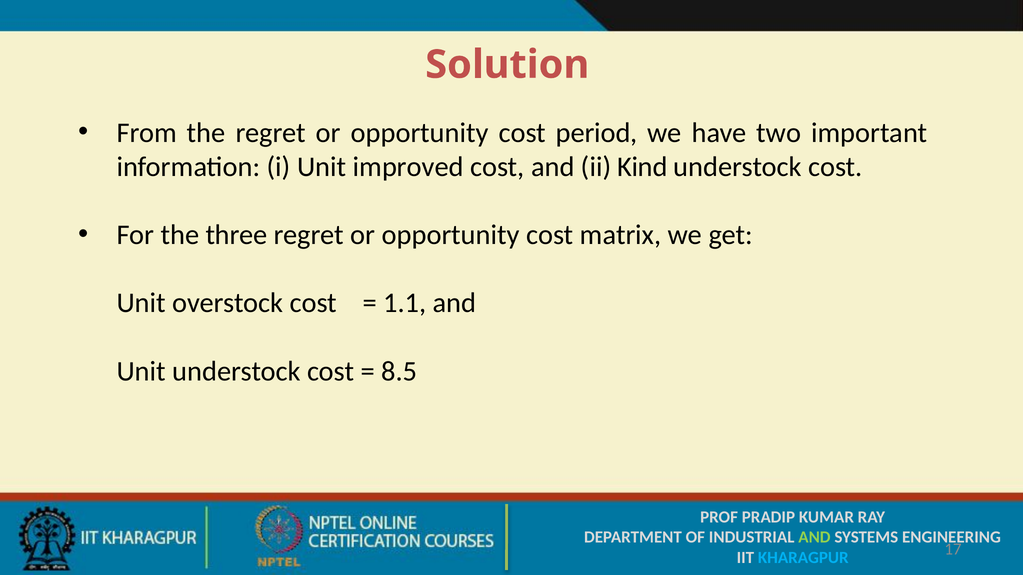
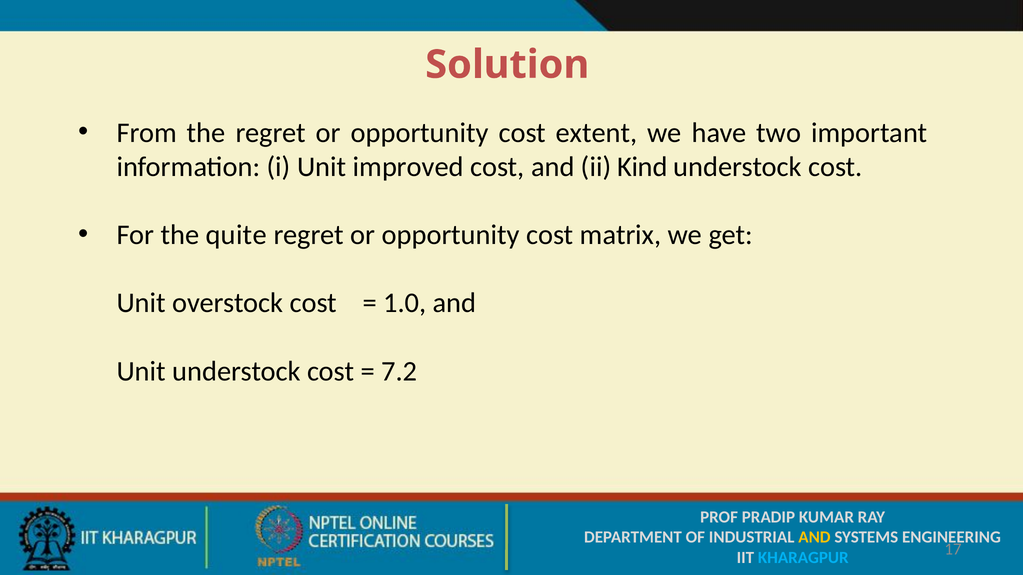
period: period -> extent
three: three -> quite
1.1: 1.1 -> 1.0
8.5: 8.5 -> 7.2
AND at (814, 538) colour: light green -> yellow
